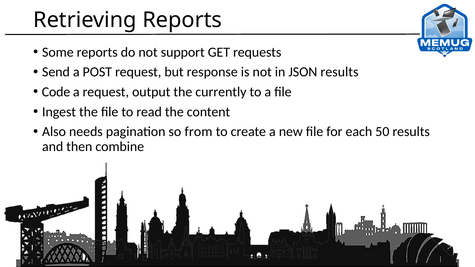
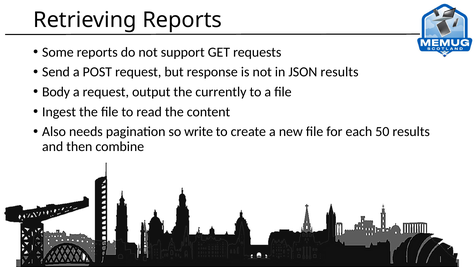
Code: Code -> Body
from: from -> write
